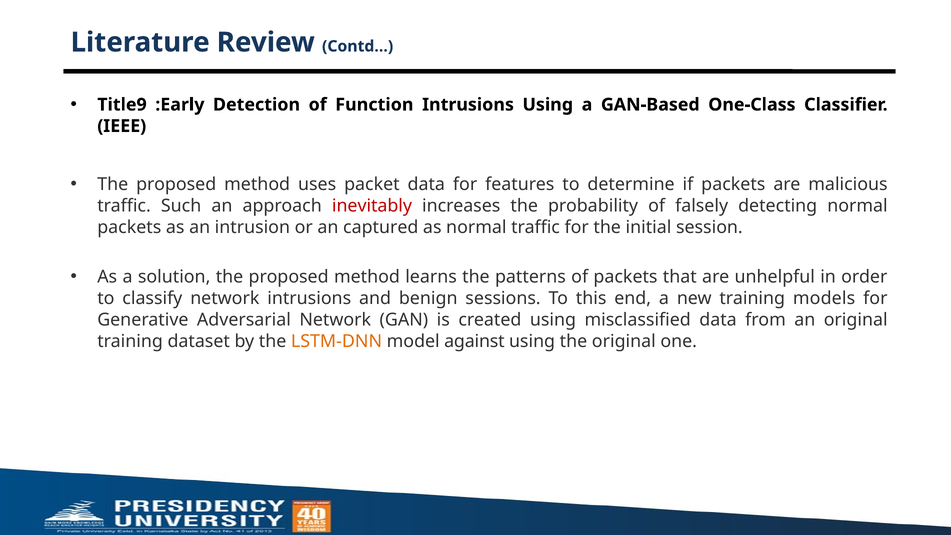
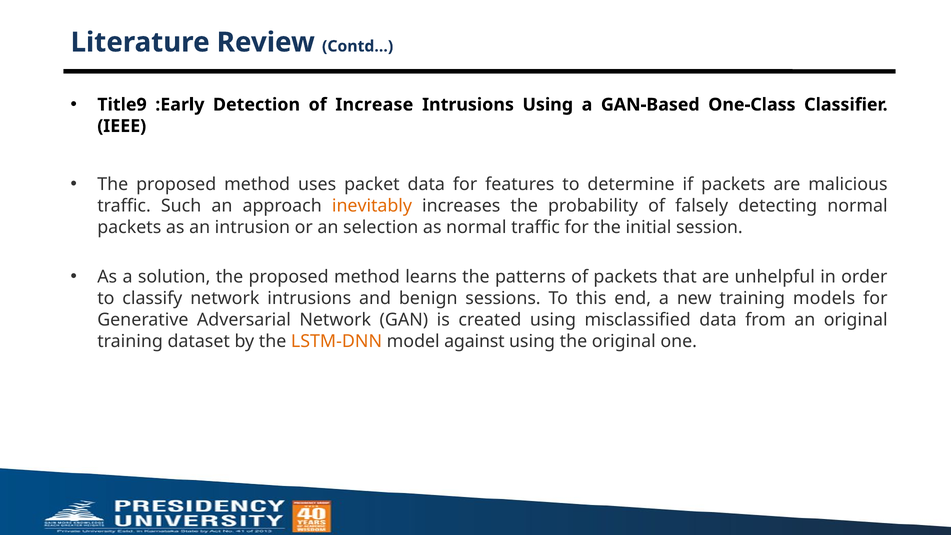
Function: Function -> Increase
inevitably colour: red -> orange
captured: captured -> selection
